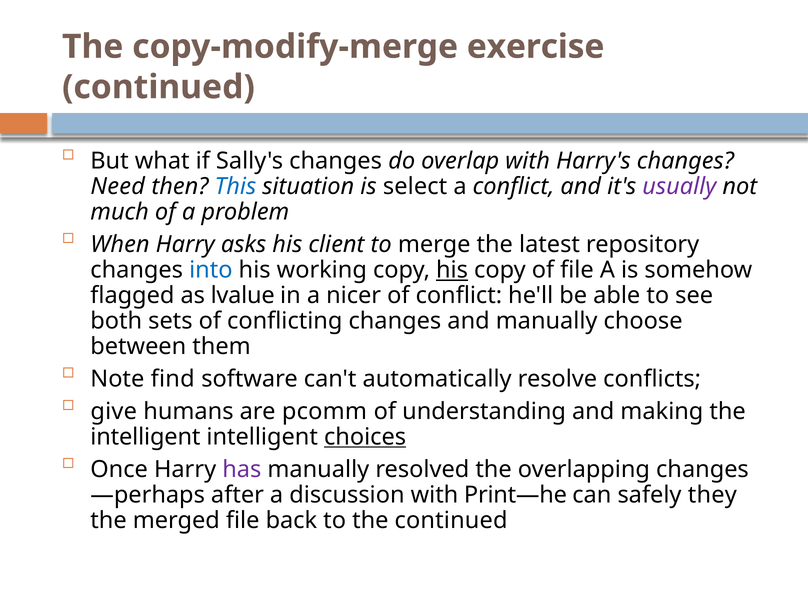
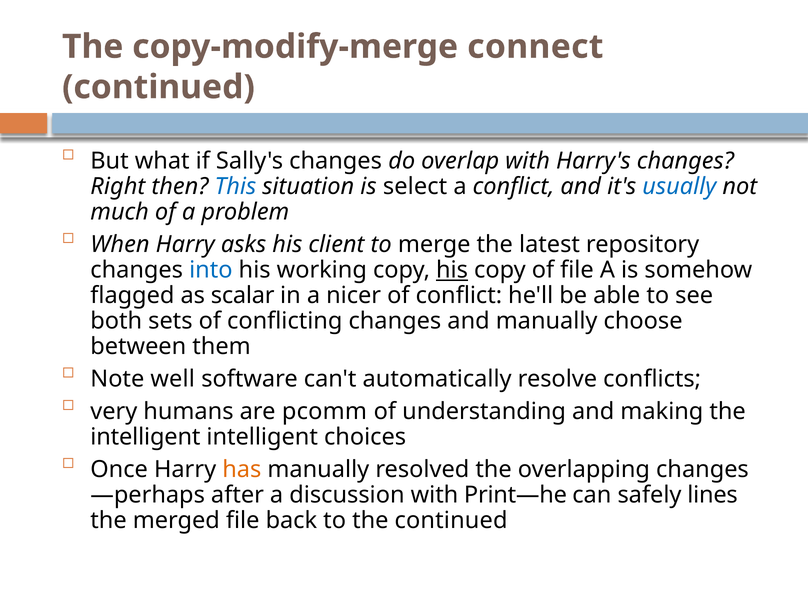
exercise: exercise -> connect
Need: Need -> Right
usually colour: purple -> blue
lvalue: lvalue -> scalar
find: find -> well
give: give -> very
choices underline: present -> none
has colour: purple -> orange
they: they -> lines
